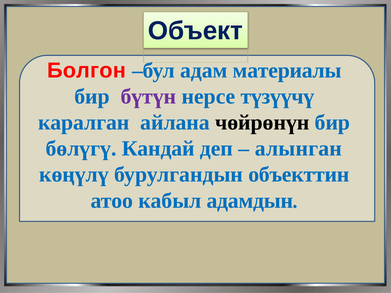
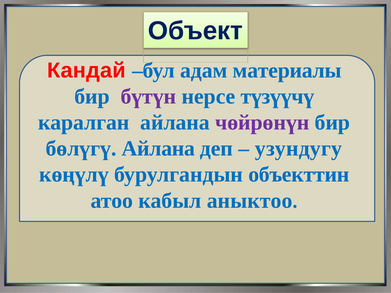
Болгон: Болгон -> Кандай
чөйрөнүн colour: black -> purple
бөлүгү Кандай: Кандай -> Айлана
алынган: алынган -> узундугу
адамдын: адамдын -> аныктоо
